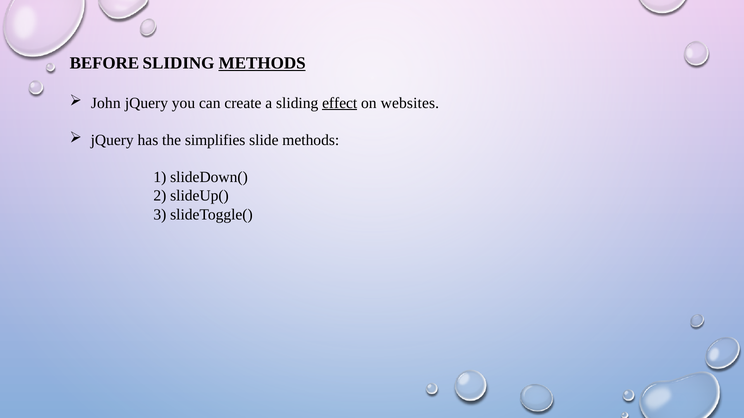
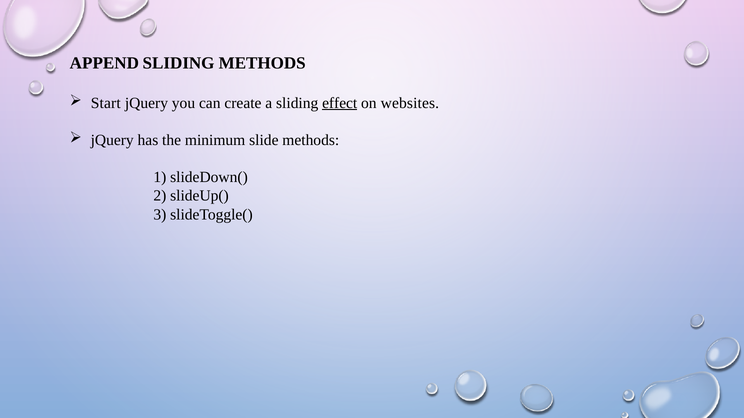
BEFORE: BEFORE -> APPEND
METHODS at (262, 63) underline: present -> none
John: John -> Start
simplifies: simplifies -> minimum
